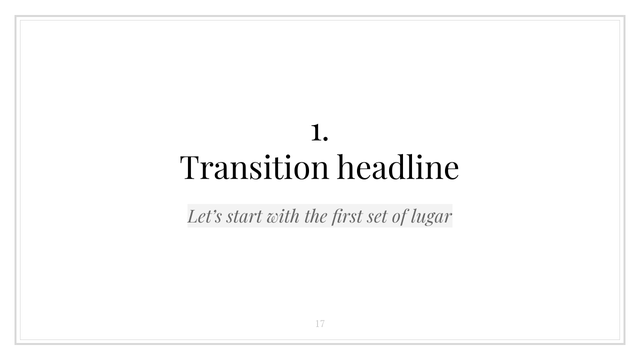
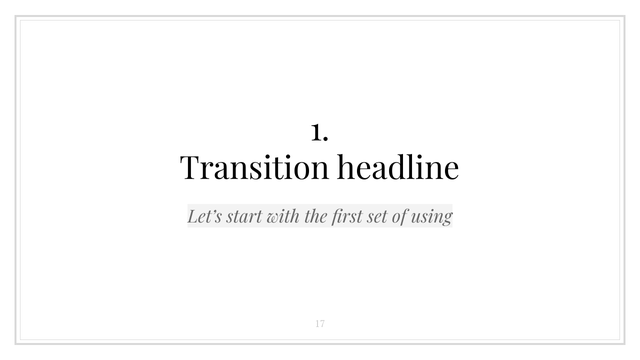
lugar: lugar -> using
